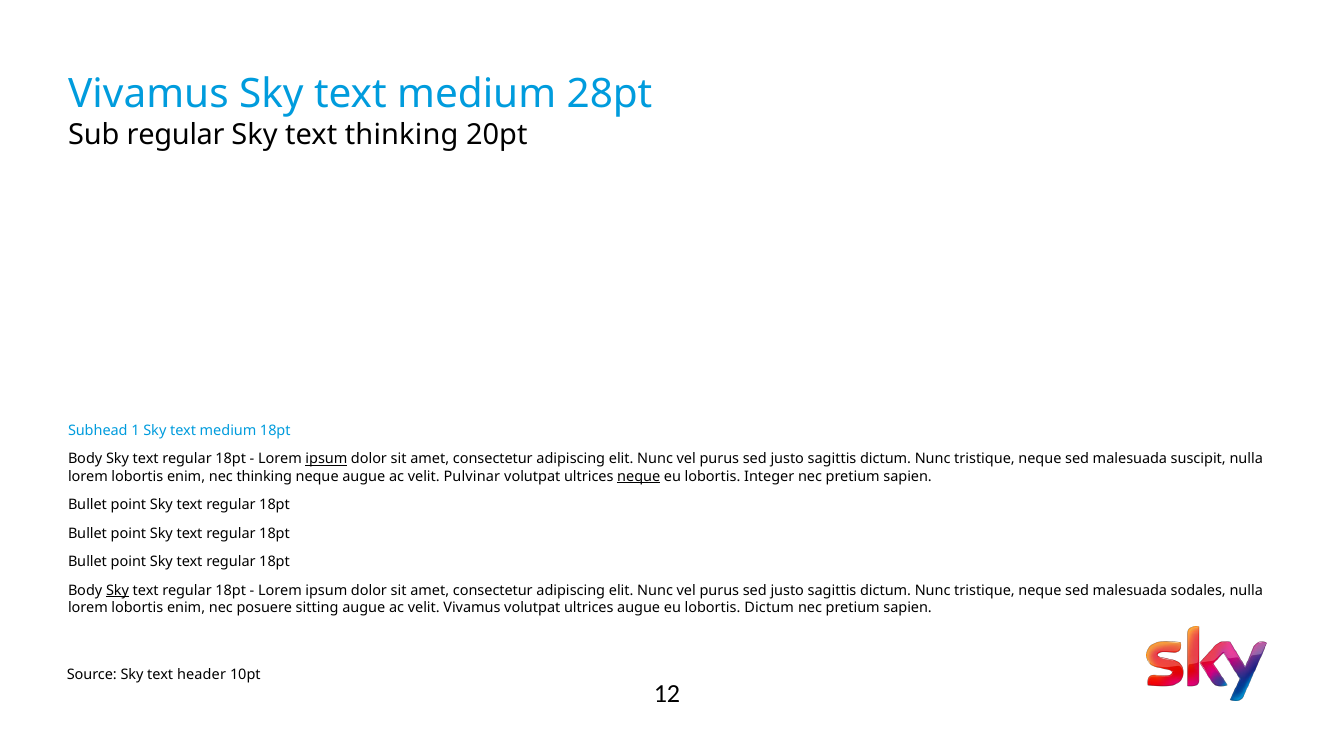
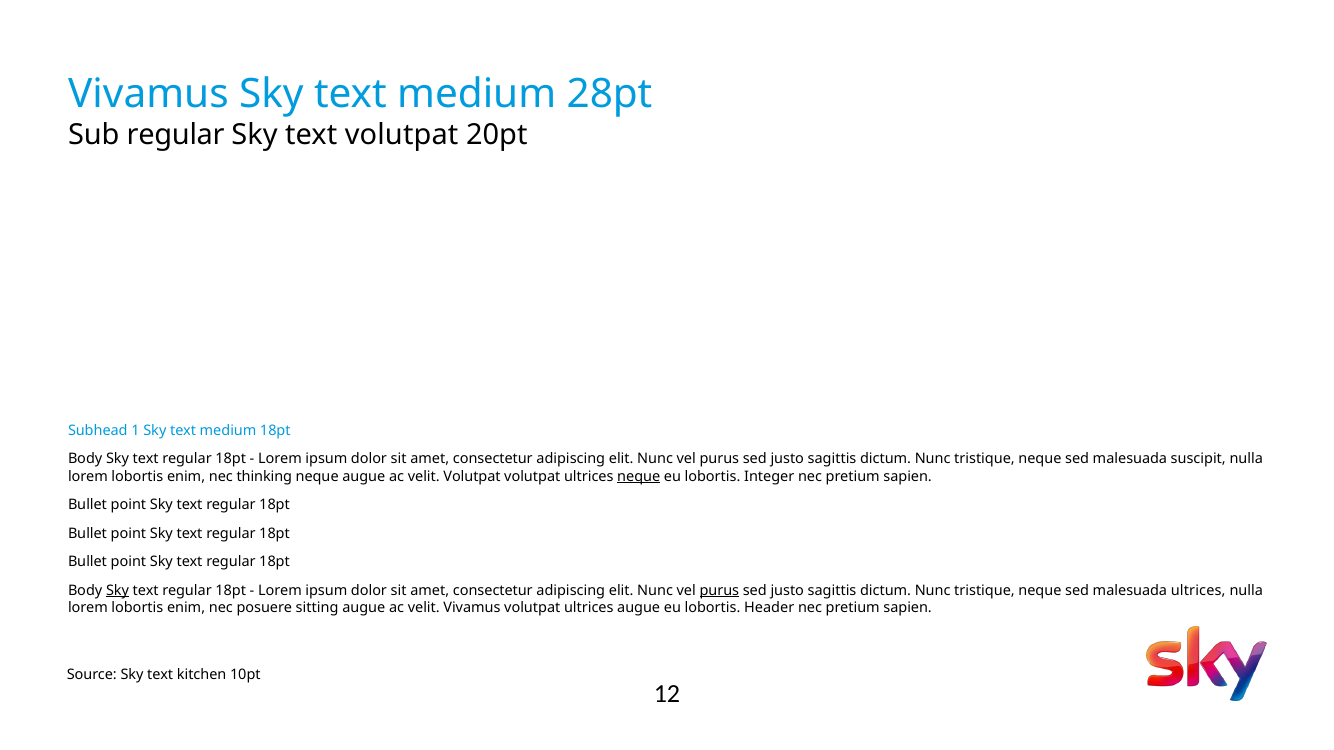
text thinking: thinking -> volutpat
ipsum at (326, 459) underline: present -> none
velit Pulvinar: Pulvinar -> Volutpat
purus at (719, 591) underline: none -> present
malesuada sodales: sodales -> ultrices
lobortis Dictum: Dictum -> Header
header: header -> kitchen
